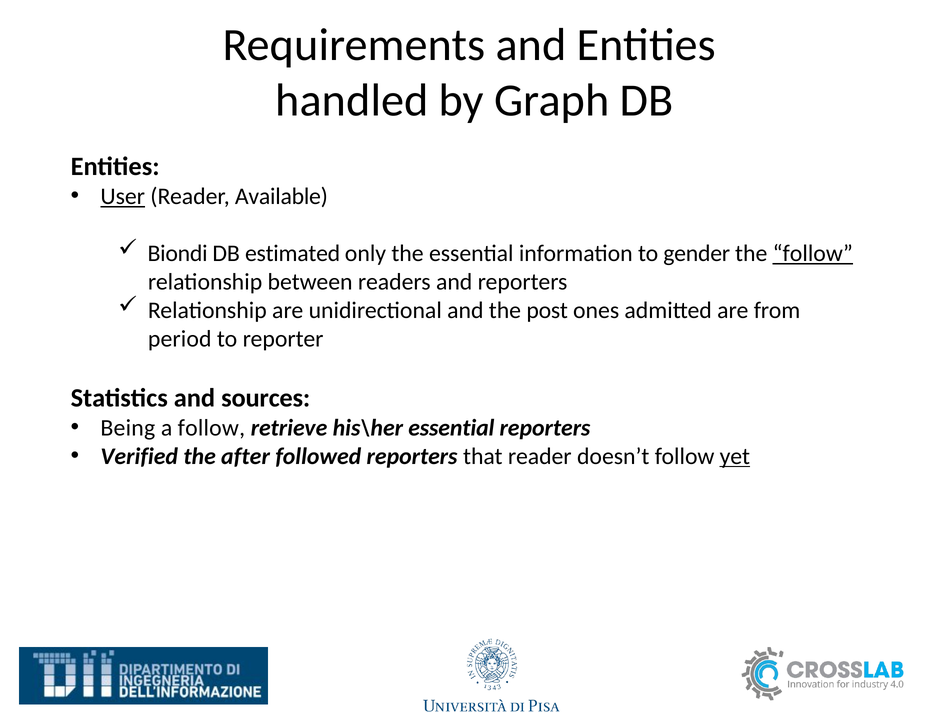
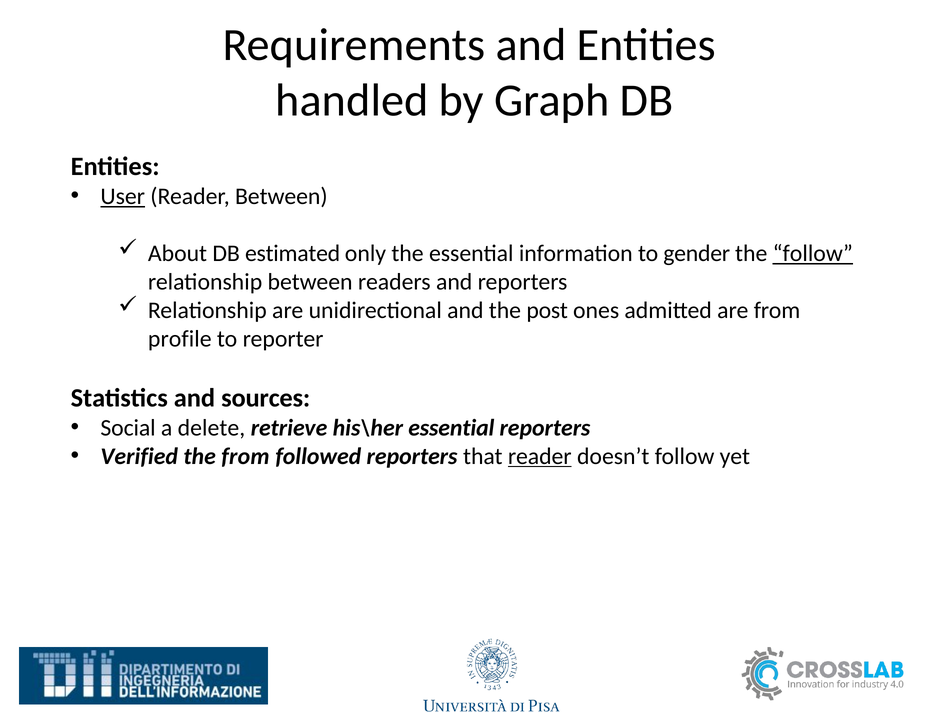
Reader Available: Available -> Between
Biondi: Biondi -> About
period: period -> profile
Being: Being -> Social
a follow: follow -> delete
the after: after -> from
reader at (540, 456) underline: none -> present
yet underline: present -> none
